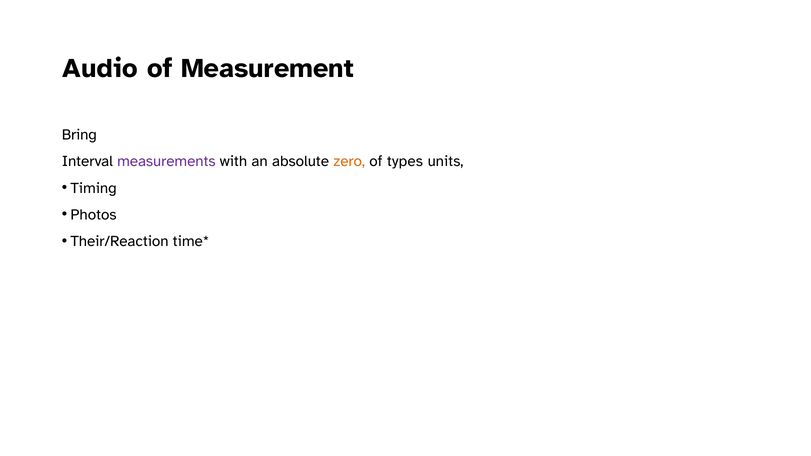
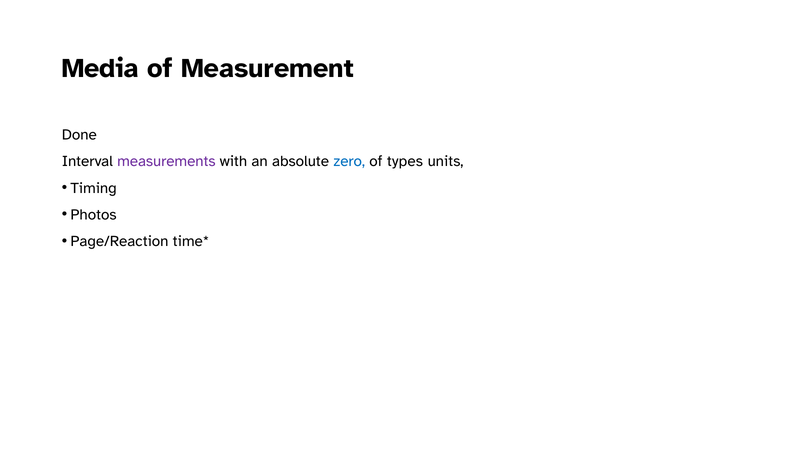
Audio: Audio -> Media
Bring: Bring -> Done
zero colour: orange -> blue
Their/Reaction: Their/Reaction -> Page/Reaction
